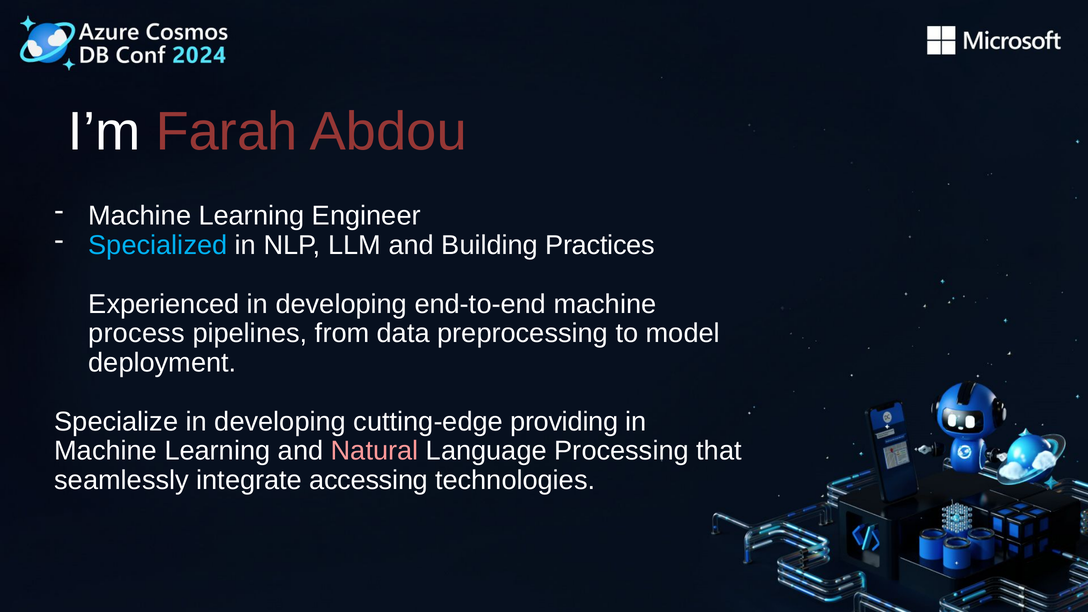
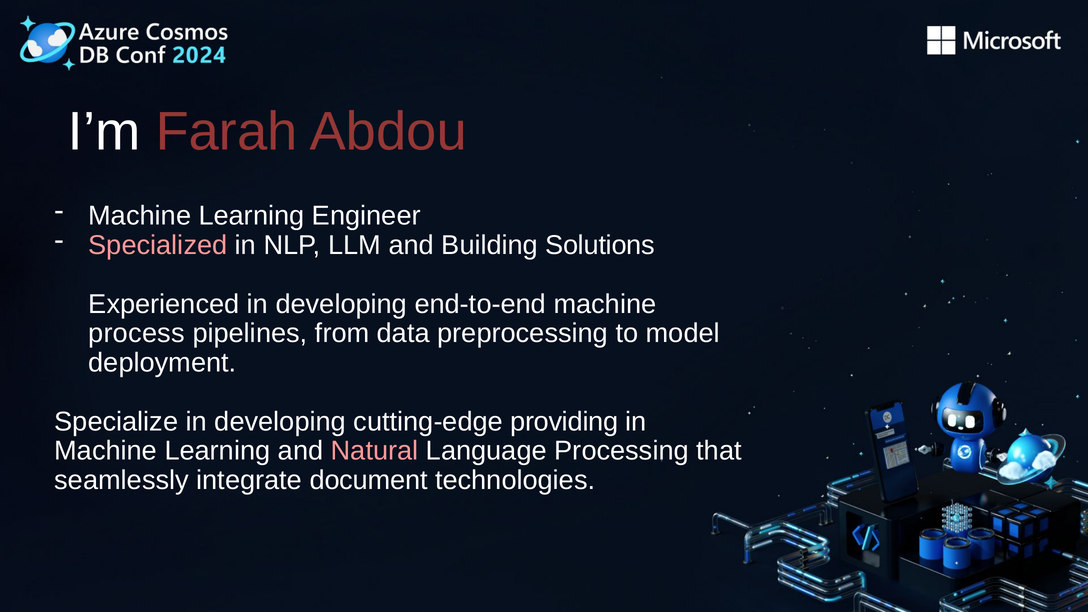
Specialized colour: light blue -> pink
Practices: Practices -> Solutions
accessing: accessing -> document
